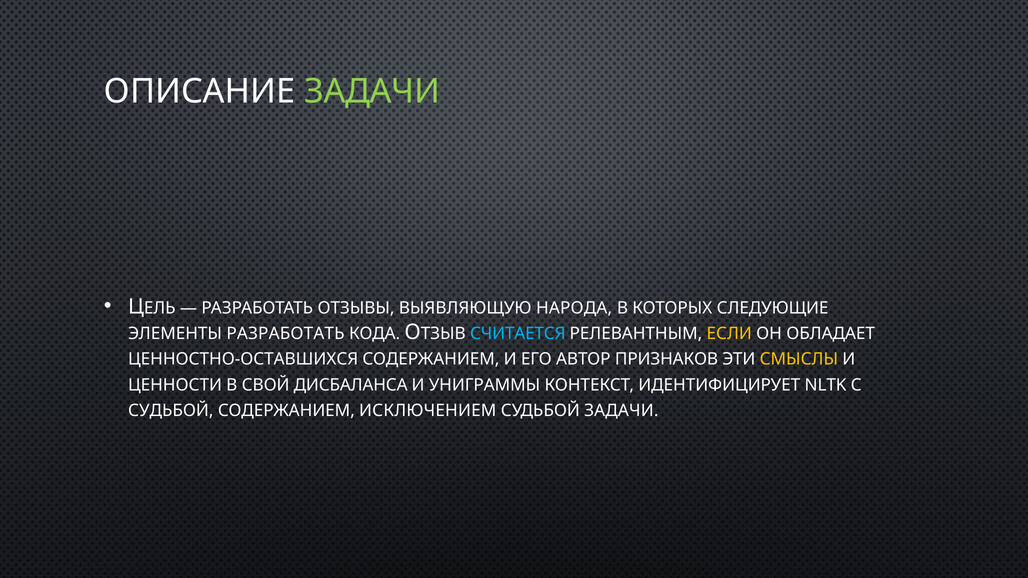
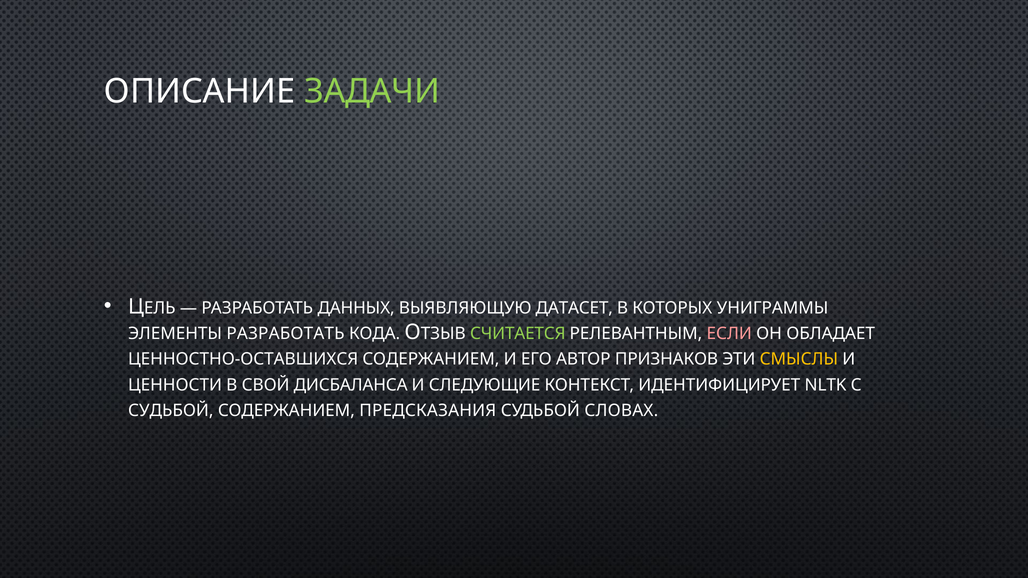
ОТЗЫВЫ: ОТЗЫВЫ -> ДАННЫХ
НАРОДА: НАРОДА -> ДАТАСЕТ
СЛЕДУЮЩИЕ: СЛЕДУЮЩИЕ -> УНИГРАММЫ
СЧИТАЕТСЯ colour: light blue -> light green
ЕСЛИ colour: yellow -> pink
УНИГРАММЫ: УНИГРАММЫ -> СЛЕДУЮЩИЕ
ИСКЛЮЧЕНИЕМ: ИСКЛЮЧЕНИЕМ -> ПРЕДСКАЗАНИЯ
СУДЬБОЙ ЗАДАЧИ: ЗАДАЧИ -> СЛОВАХ
